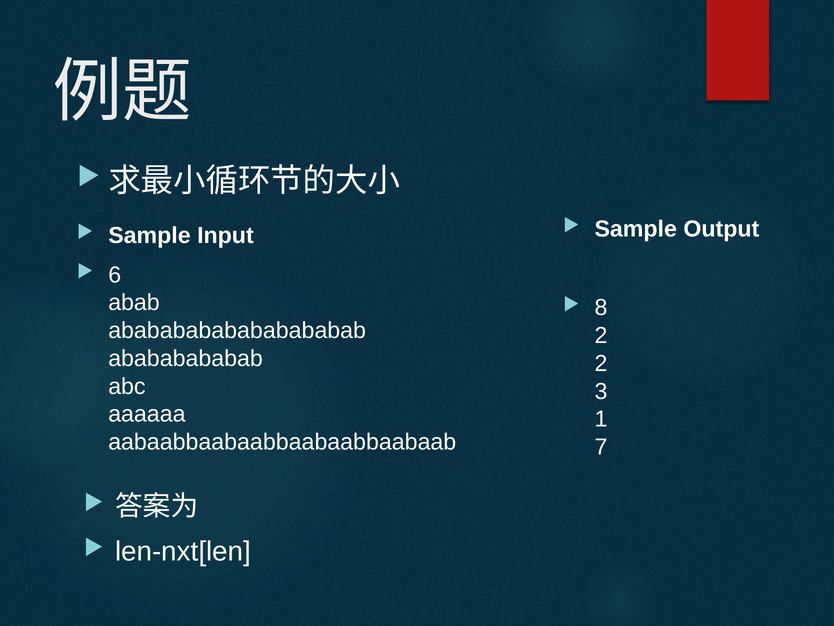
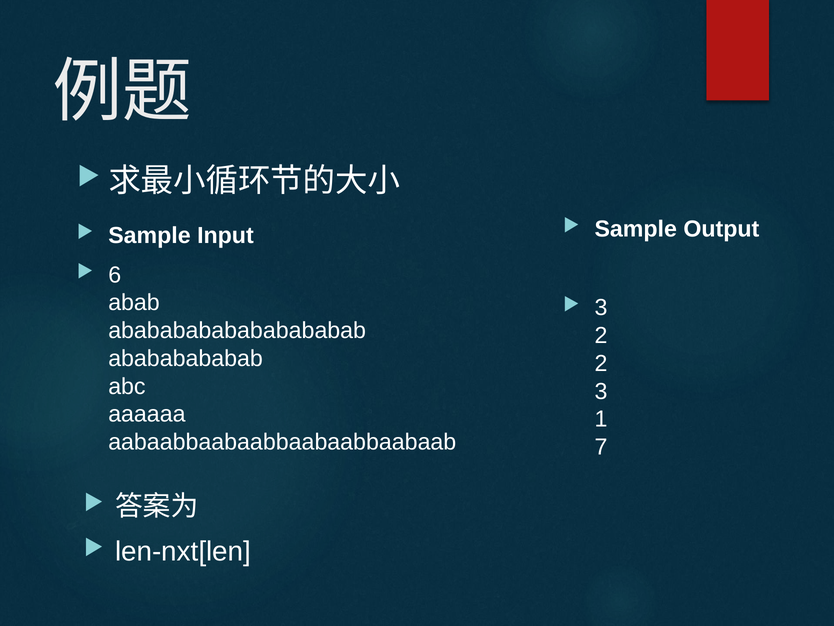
8 at (601, 308): 8 -> 3
